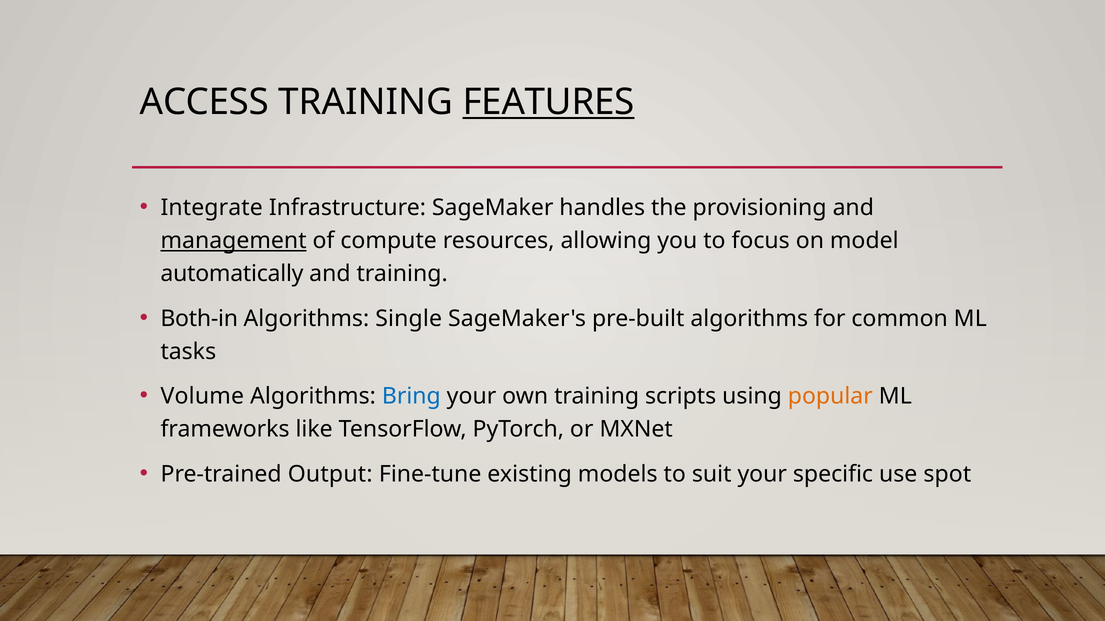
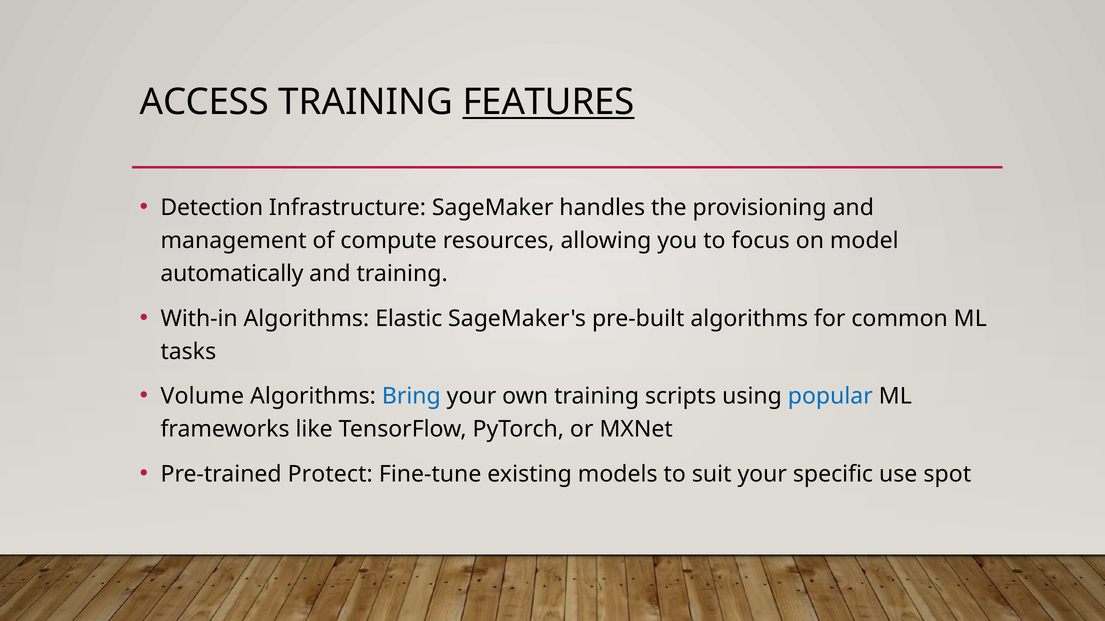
Integrate: Integrate -> Detection
management underline: present -> none
Both-in: Both-in -> With-in
Single: Single -> Elastic
popular colour: orange -> blue
Output: Output -> Protect
